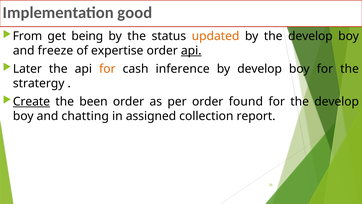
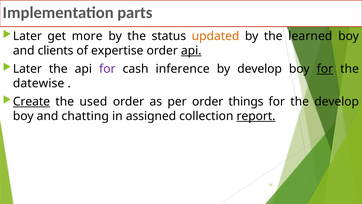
good: good -> parts
From at (27, 36): From -> Later
being: being -> more
by the develop: develop -> learned
freeze: freeze -> clients
for at (107, 69) colour: orange -> purple
for at (325, 69) underline: none -> present
stratergy: stratergy -> datewise
been: been -> used
found: found -> things
report underline: none -> present
